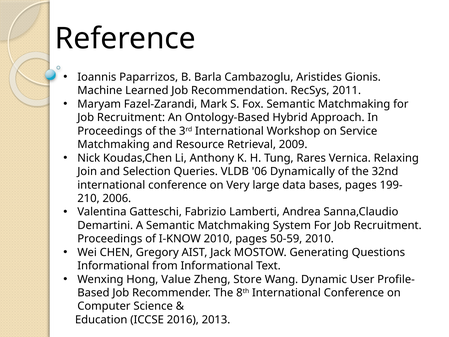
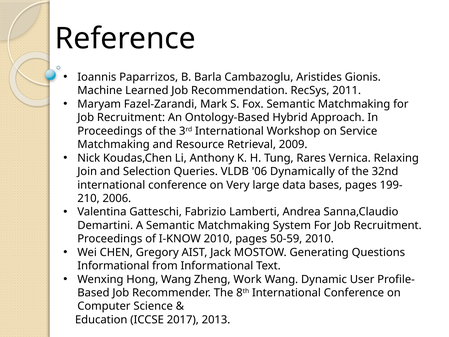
Hong Value: Value -> Wang
Store: Store -> Work
2016: 2016 -> 2017
